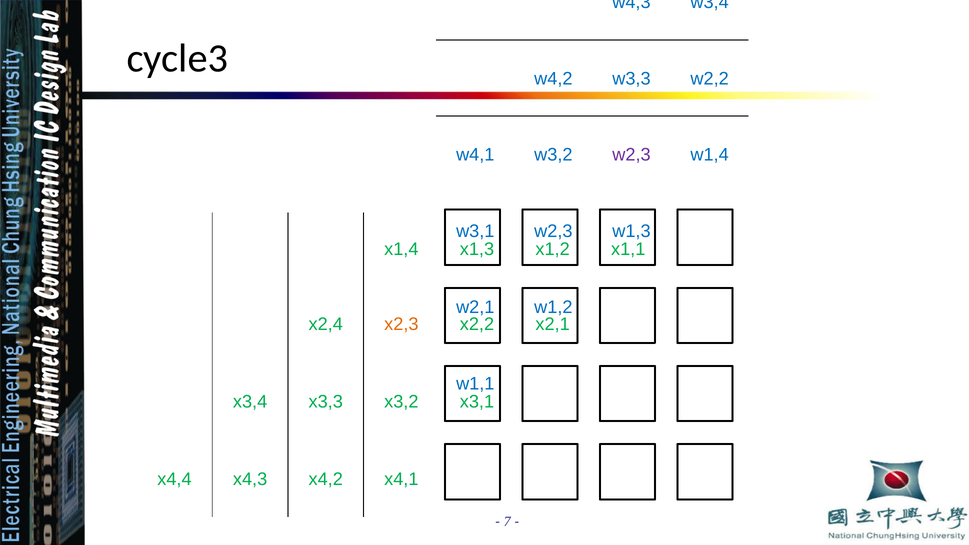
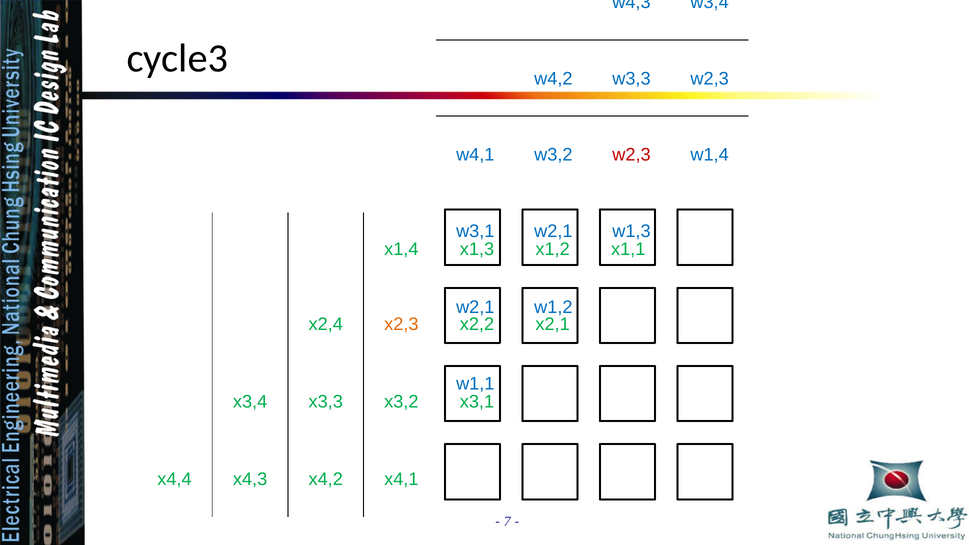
w3,3 w2,2: w2,2 -> w2,3
w2,3 at (632, 155) colour: purple -> red
w3,1 w2,3: w2,3 -> w2,1
